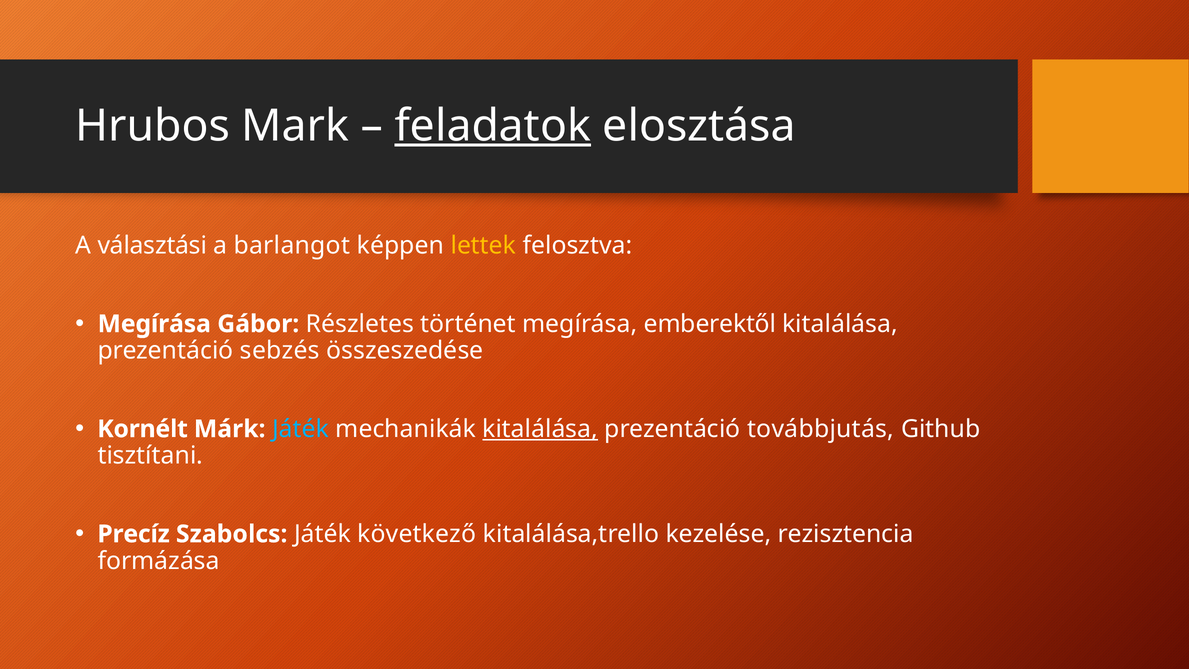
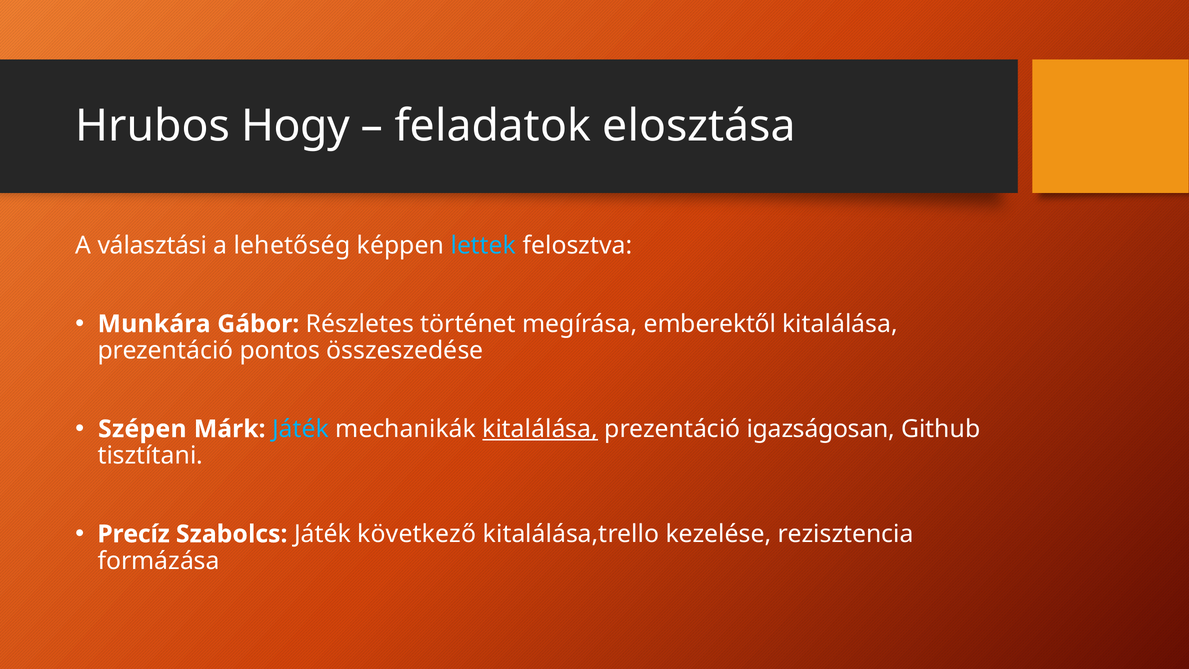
Mark: Mark -> Hogy
feladatok underline: present -> none
barlangot: barlangot -> lehetőség
lettek colour: yellow -> light blue
Megírása at (154, 324): Megírása -> Munkára
sebzés: sebzés -> pontos
Kornélt: Kornélt -> Szépen
továbbjutás: továbbjutás -> igazságosan
